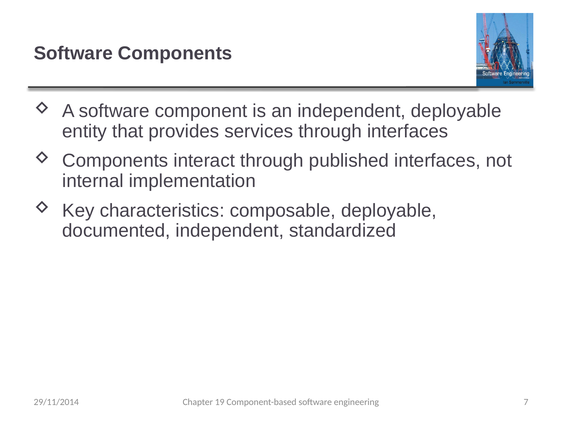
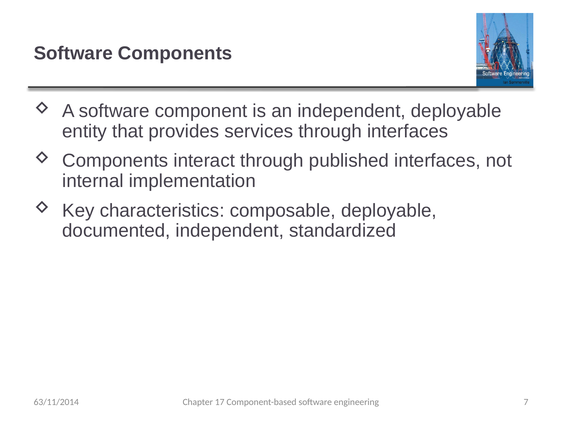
19: 19 -> 17
29/11/2014: 29/11/2014 -> 63/11/2014
